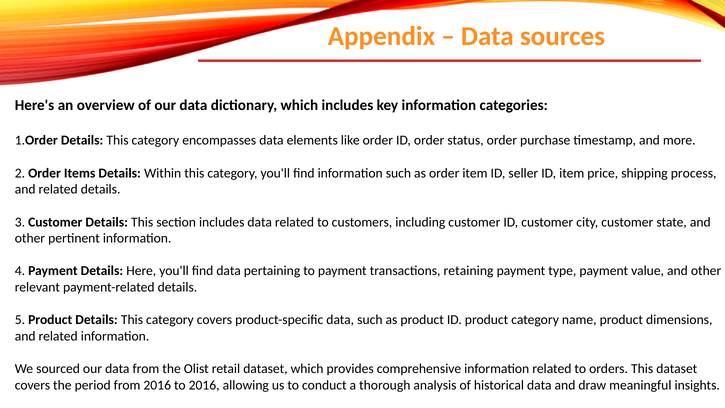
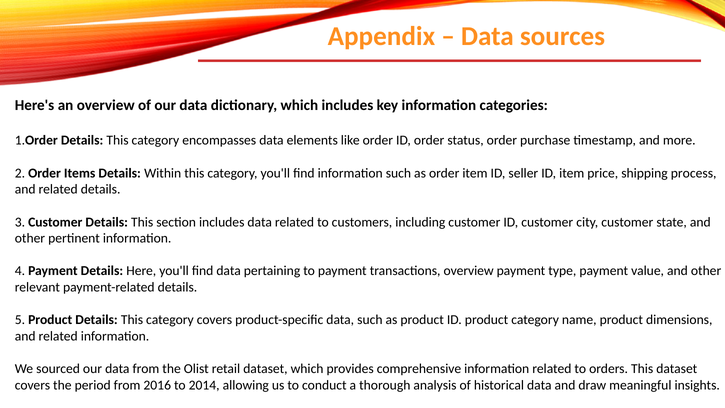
transactions retaining: retaining -> overview
to 2016: 2016 -> 2014
